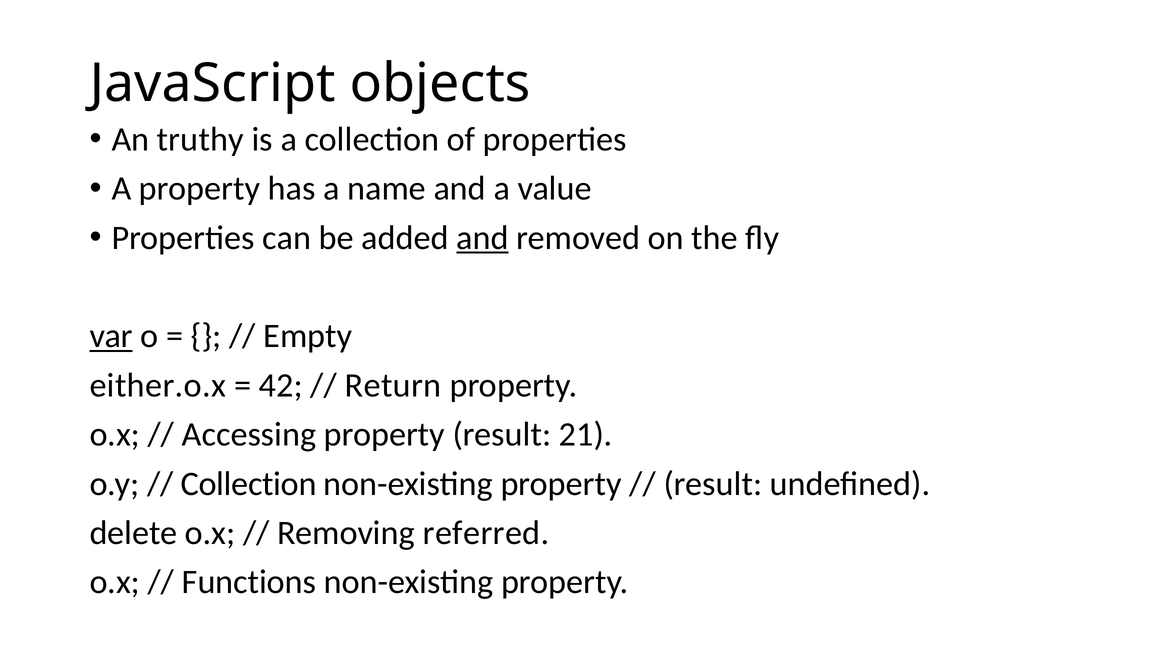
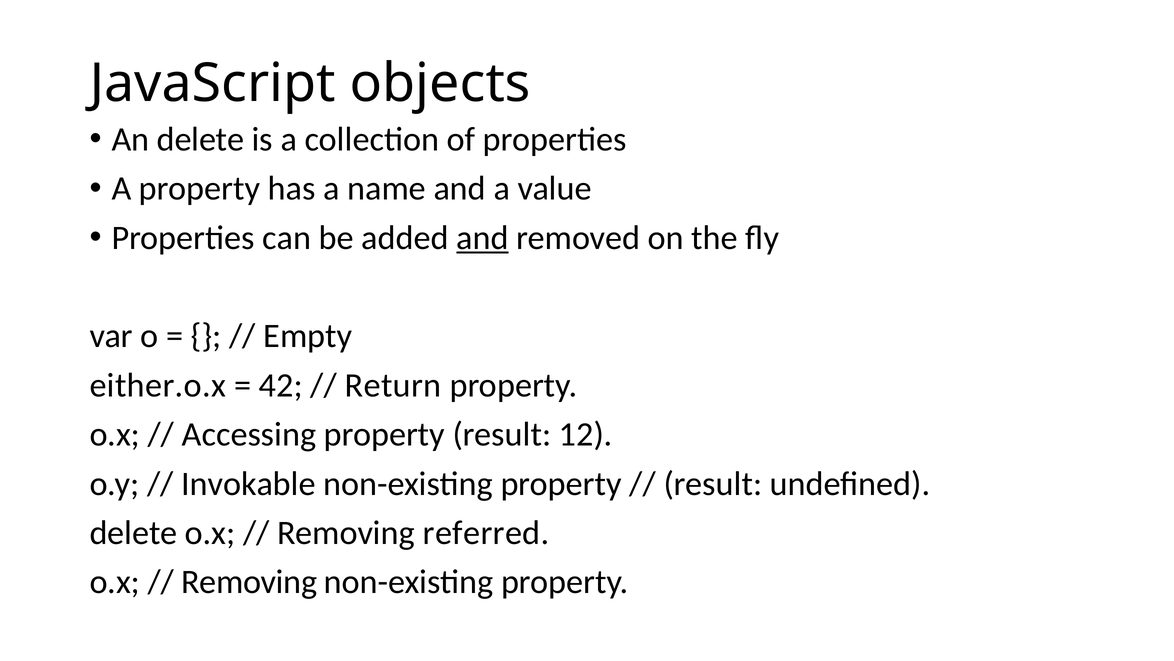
An truthy: truthy -> delete
var underline: present -> none
21: 21 -> 12
Collection at (249, 483): Collection -> Invokable
Functions at (249, 582): Functions -> Removing
